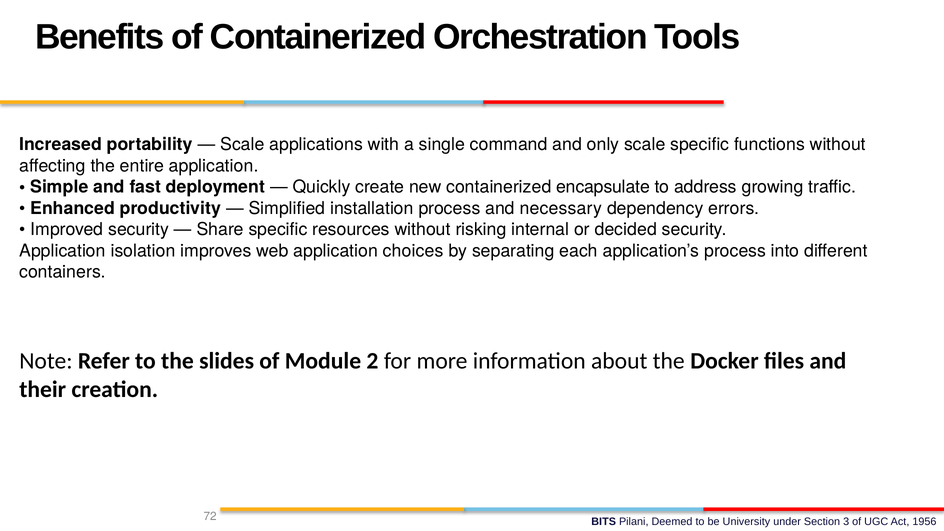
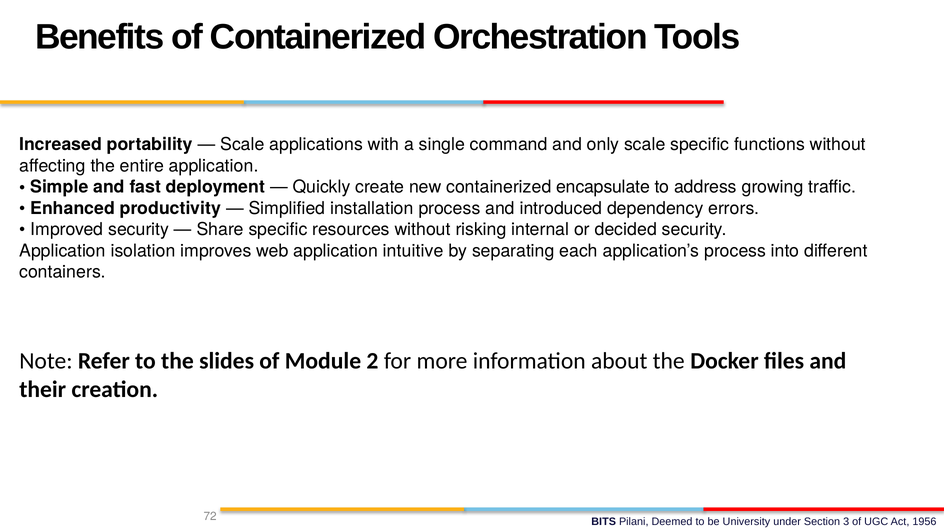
necessary: necessary -> introduced
choices: choices -> intuitive
